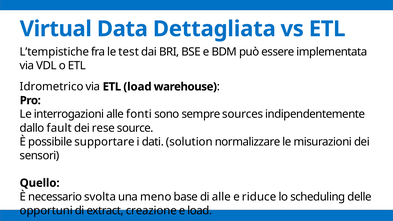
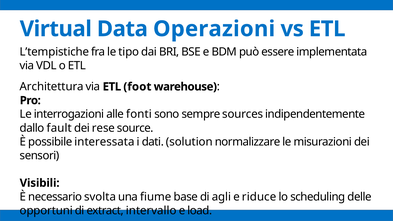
Dettagliata: Dettagliata -> Operazioni
test: test -> tipo
Idrometrico: Idrometrico -> Architettura
ETL load: load -> foot
supportare: supportare -> interessata
Quello: Quello -> Visibili
meno: meno -> fiume
di alle: alle -> agli
creazione: creazione -> intervallo
